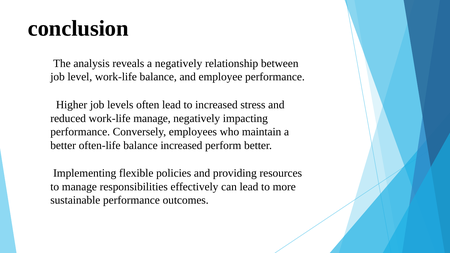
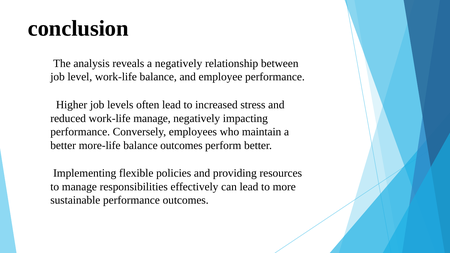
often-life: often-life -> more-life
balance increased: increased -> outcomes
